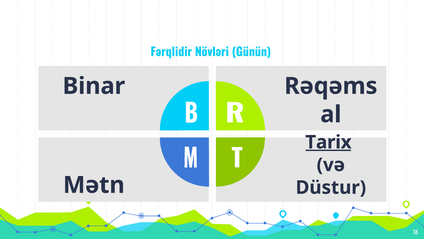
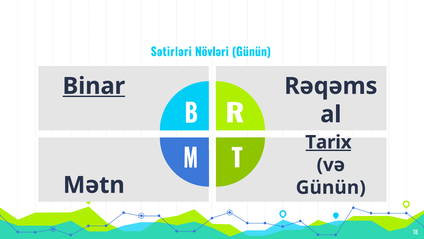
Fərqlidir: Fərqlidir -> Sətirləri
Binar underline: none -> present
Düstur at (331, 187): Düstur -> Günün
